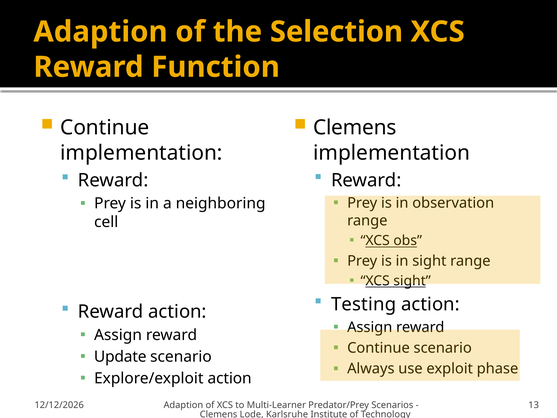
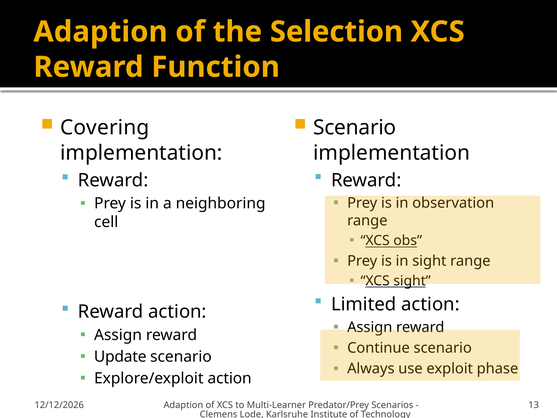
Continue at (105, 128): Continue -> Covering
Clemens at (355, 128): Clemens -> Scenario
Testing: Testing -> Limited
